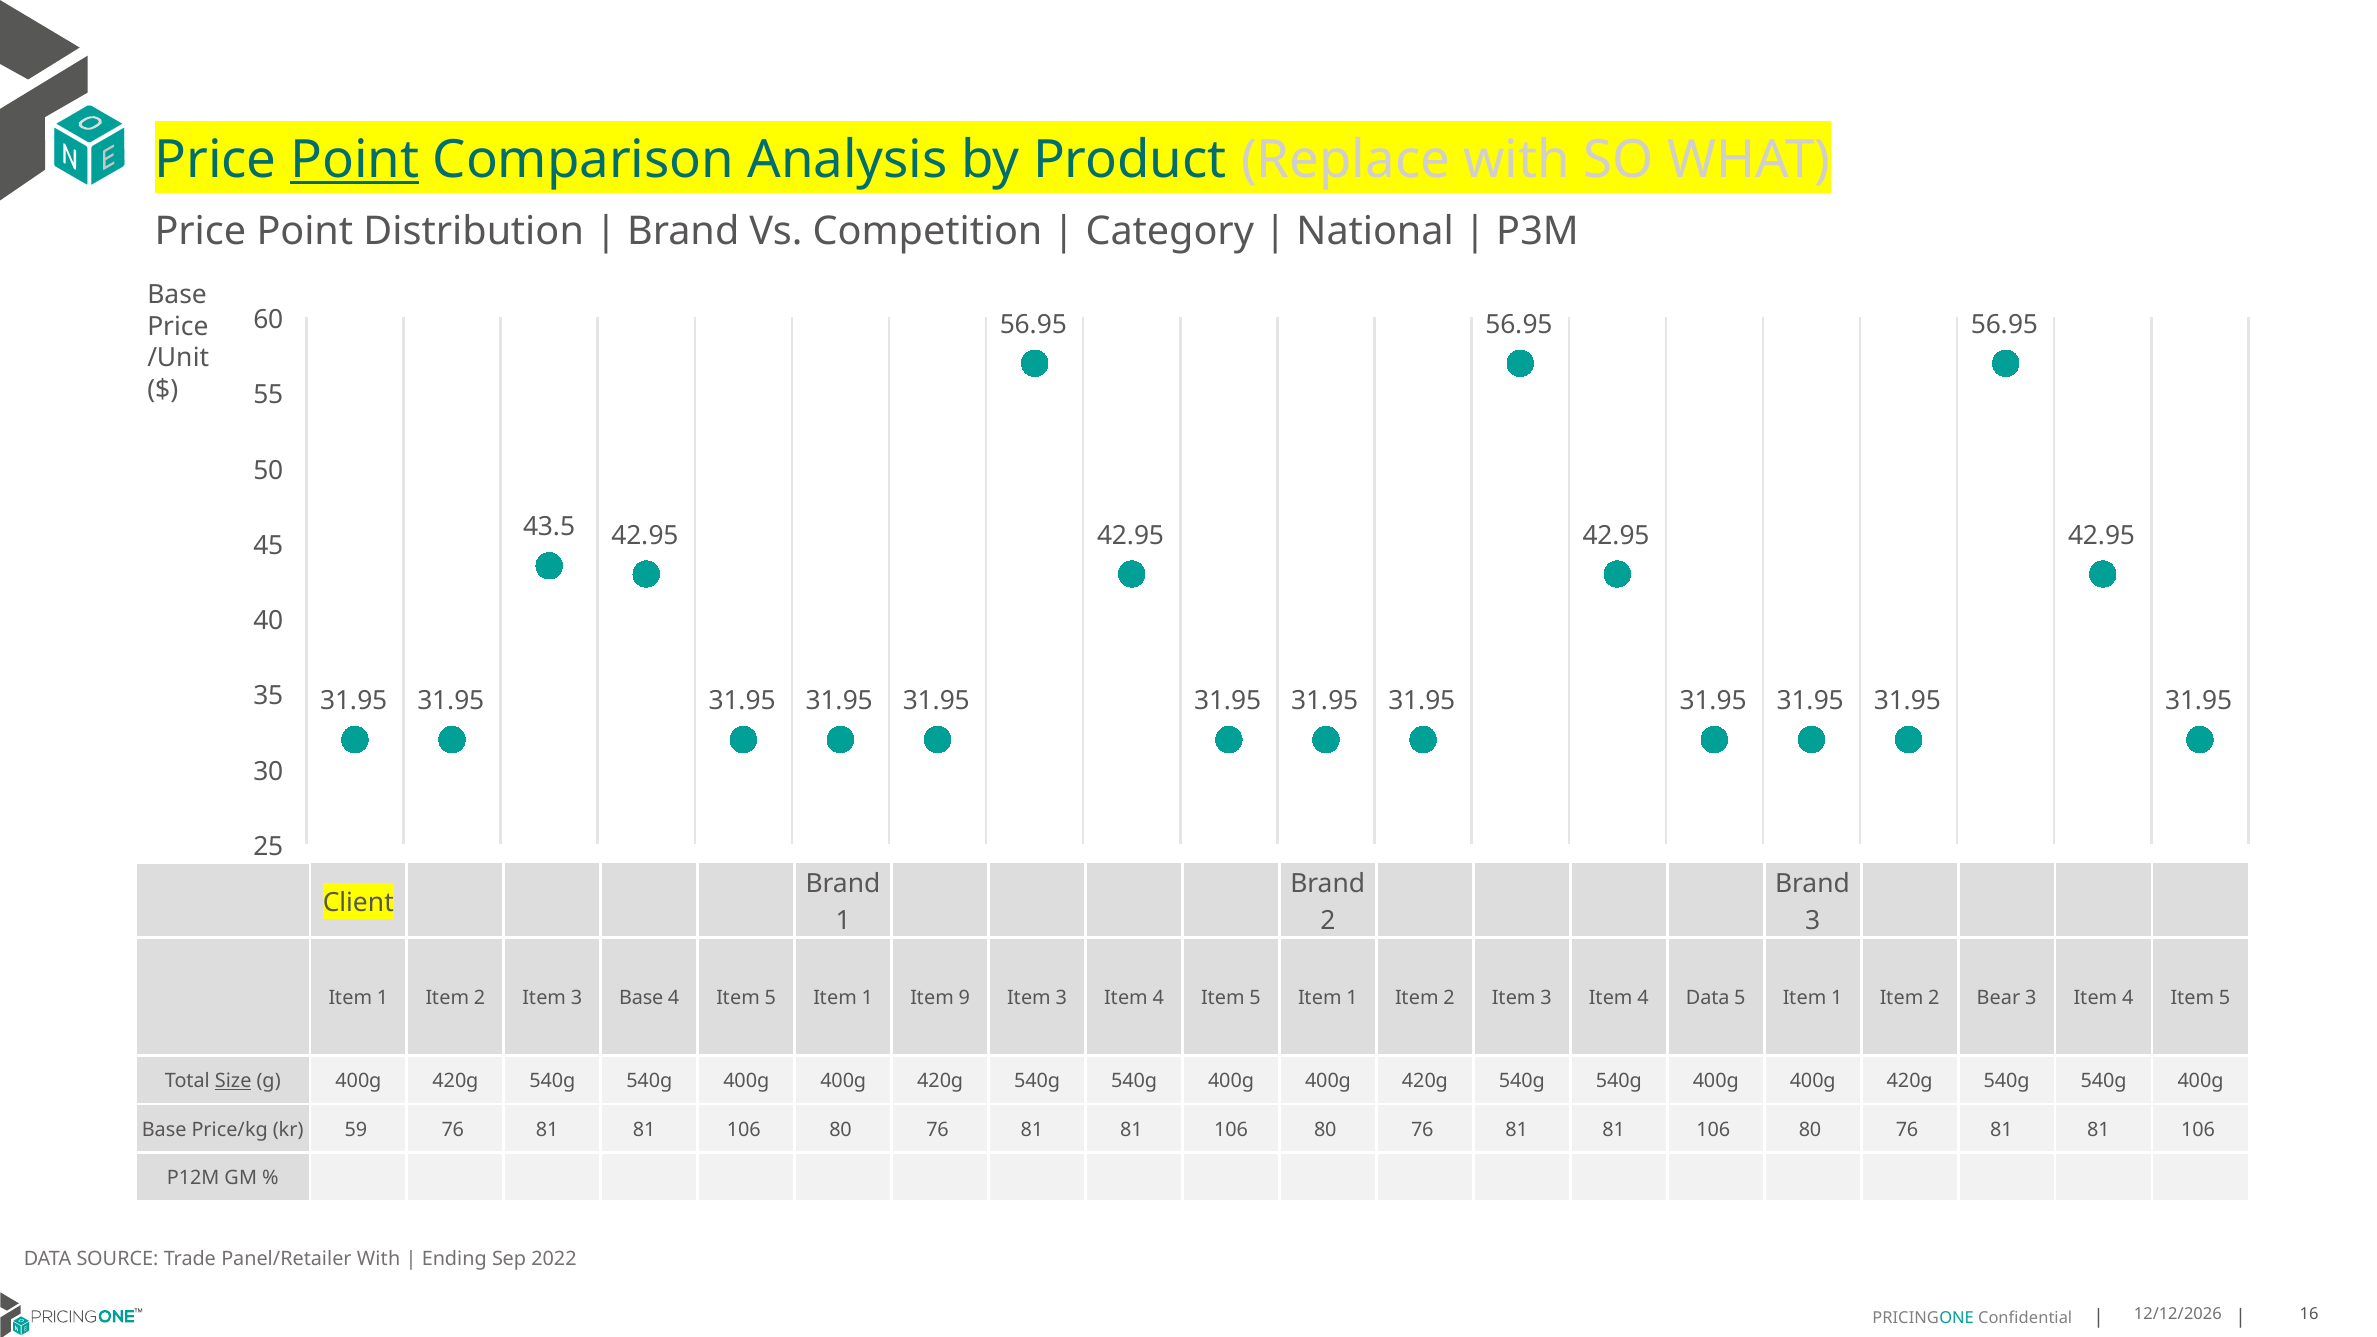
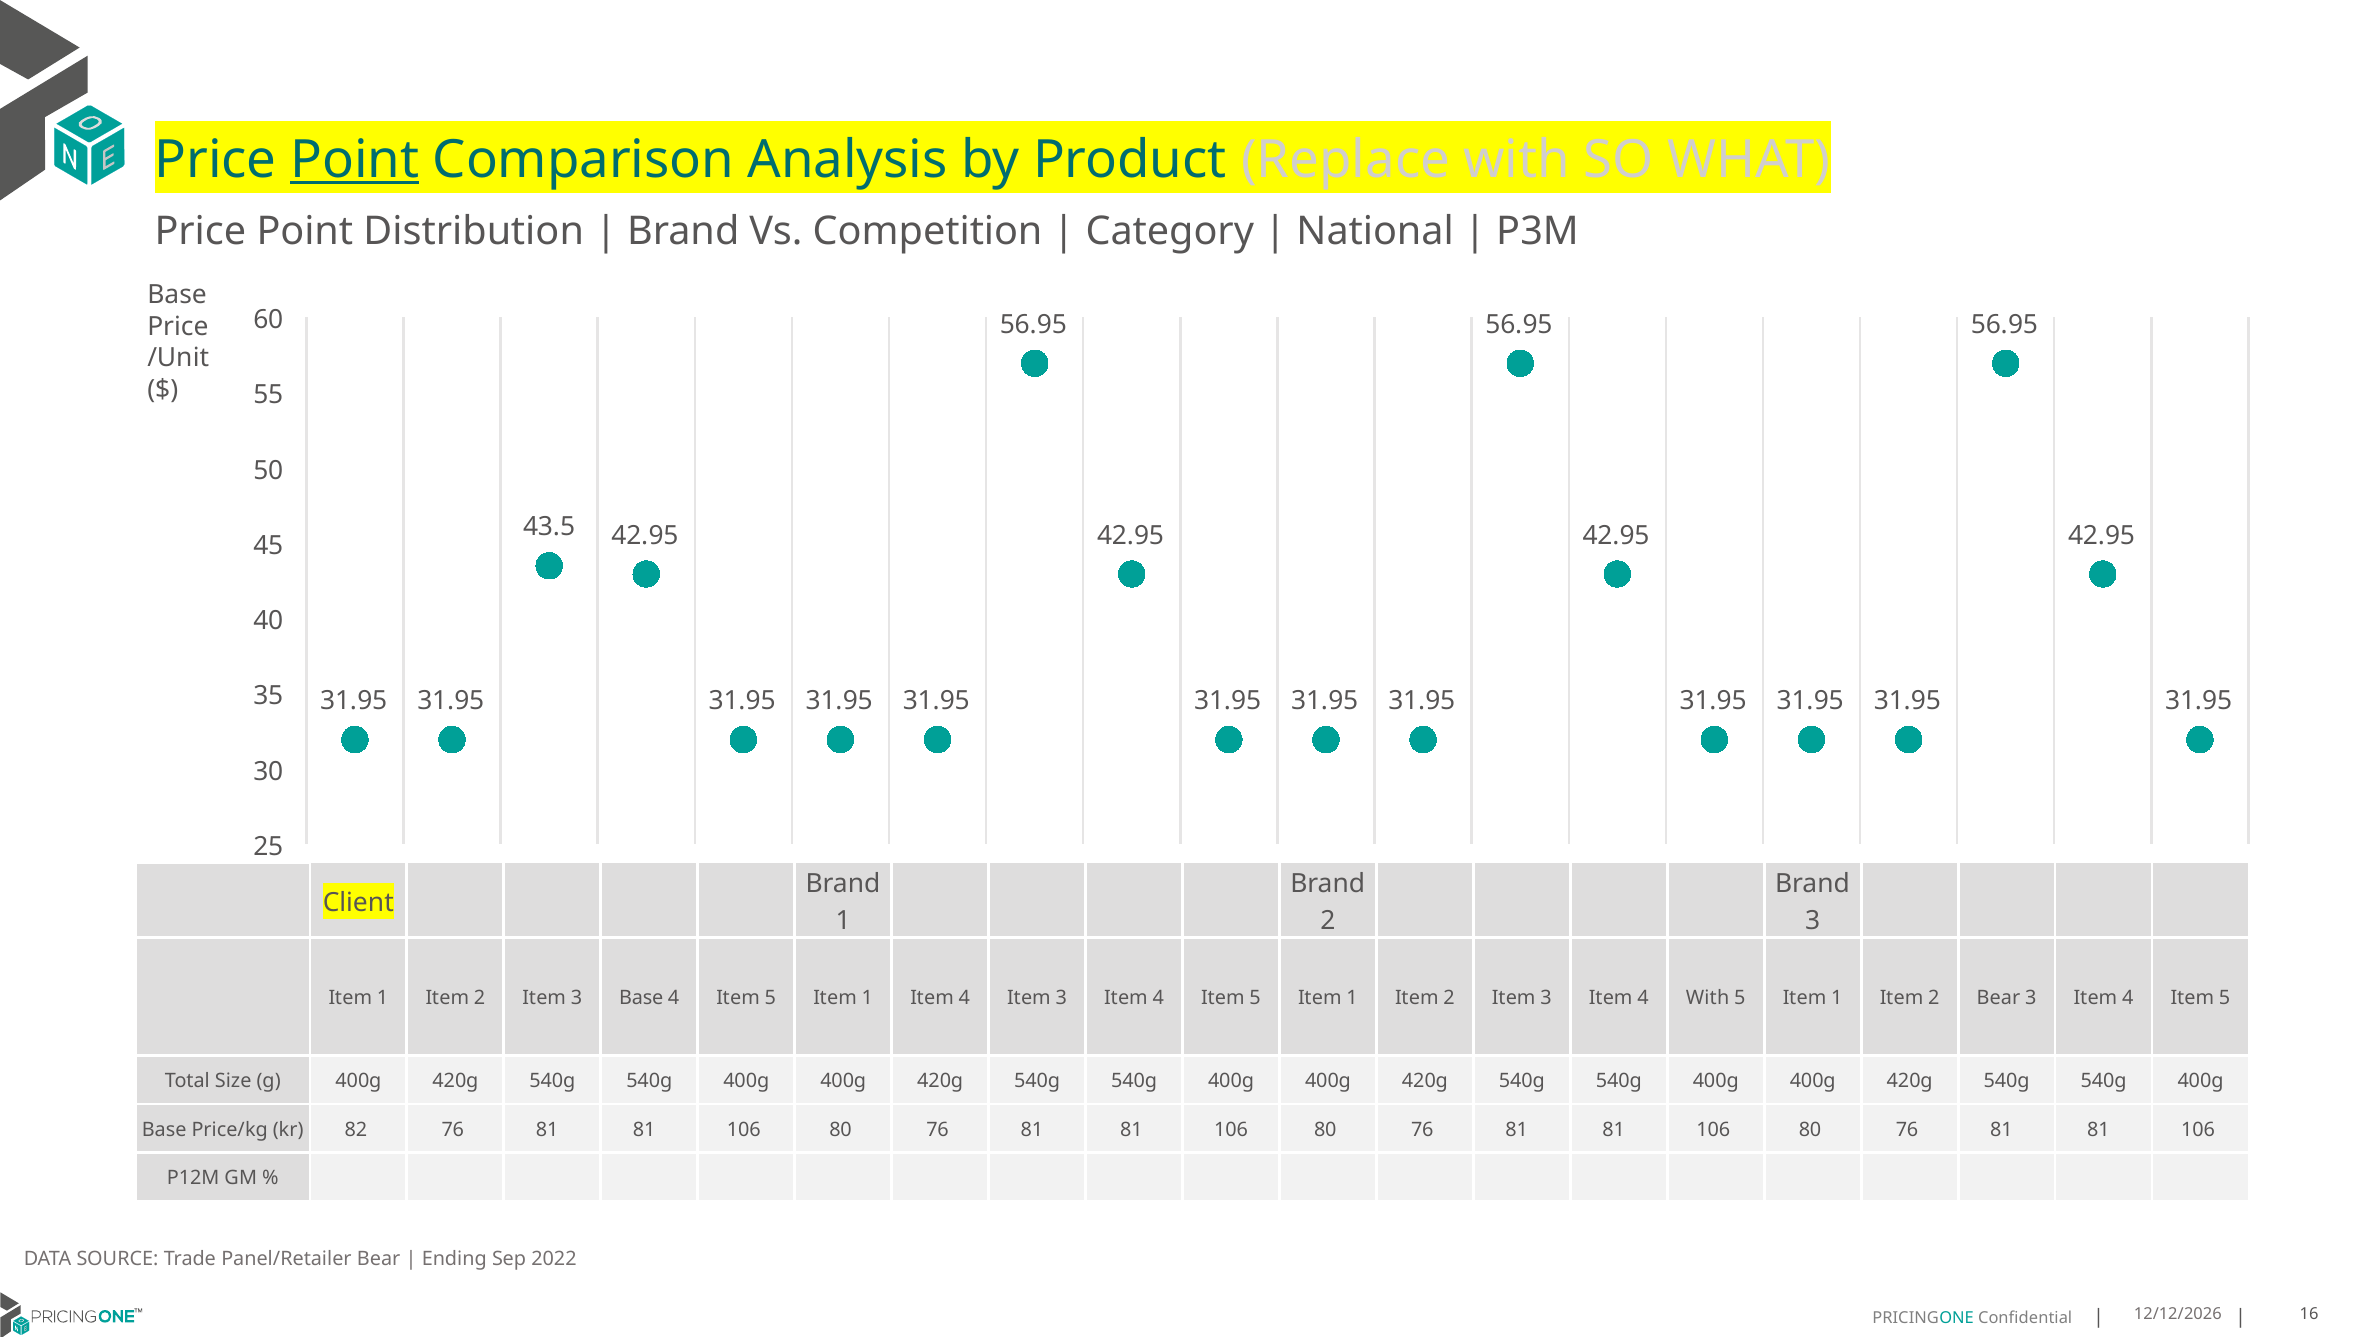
1 Item 9: 9 -> 4
4 Data: Data -> With
Size underline: present -> none
59: 59 -> 82
Panel/Retailer With: With -> Bear
